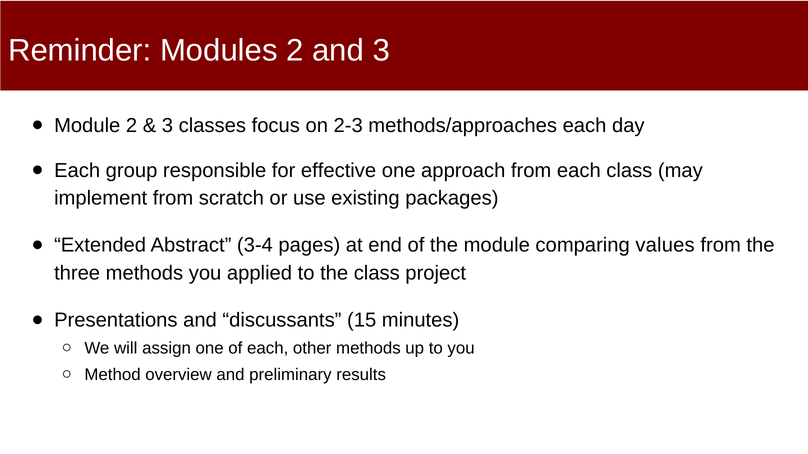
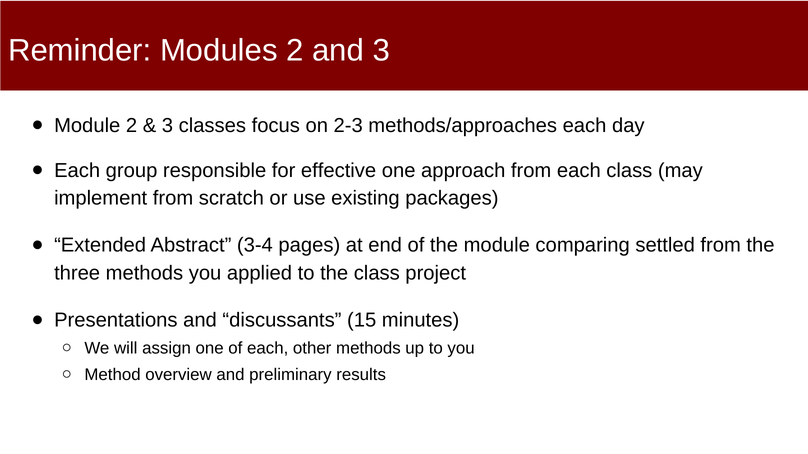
values: values -> settled
